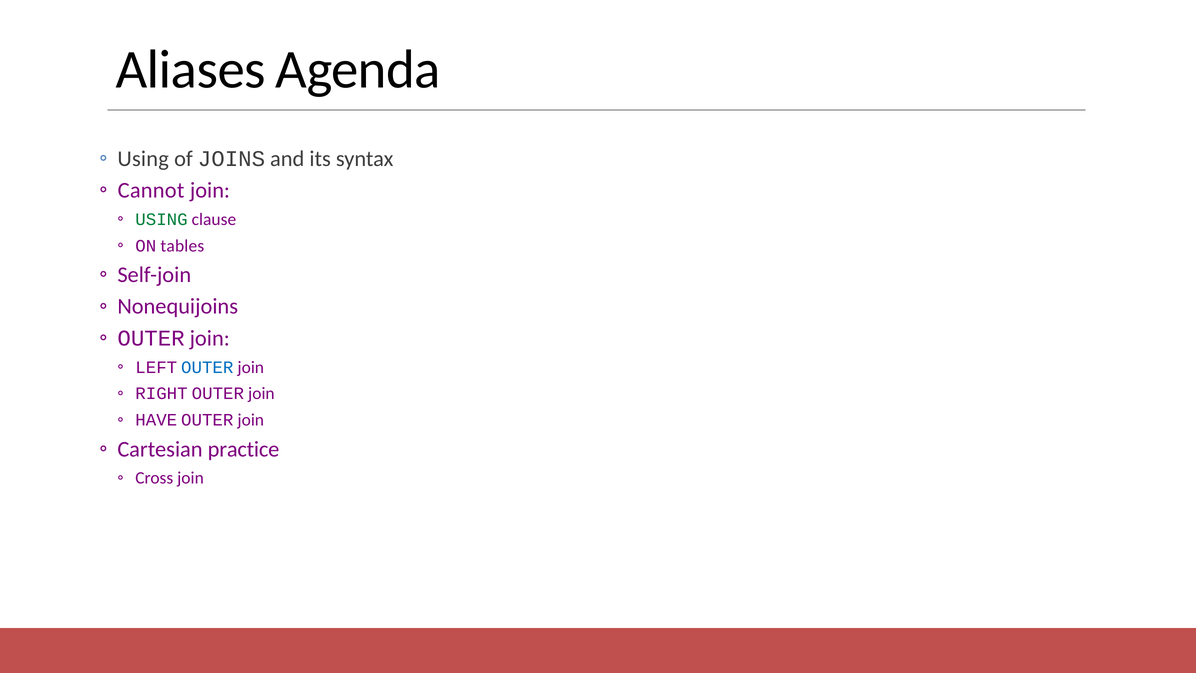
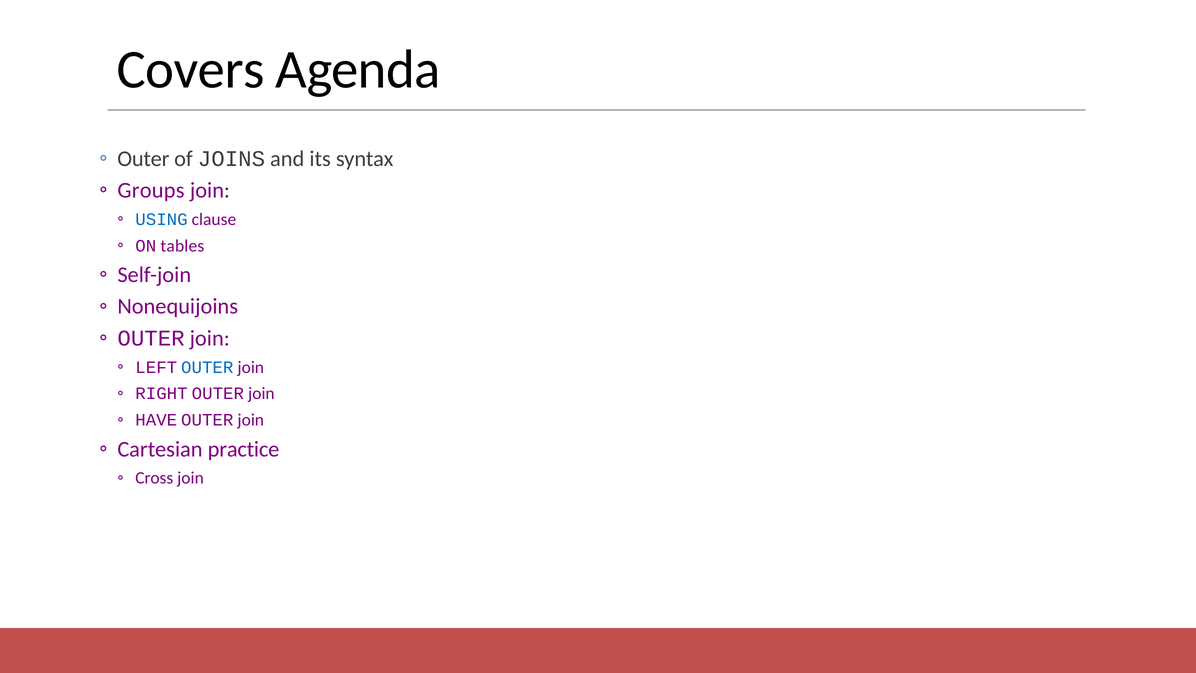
Aliases: Aliases -> Covers
Using at (143, 159): Using -> Outer
Cannot: Cannot -> Groups
USING at (162, 219) colour: green -> blue
